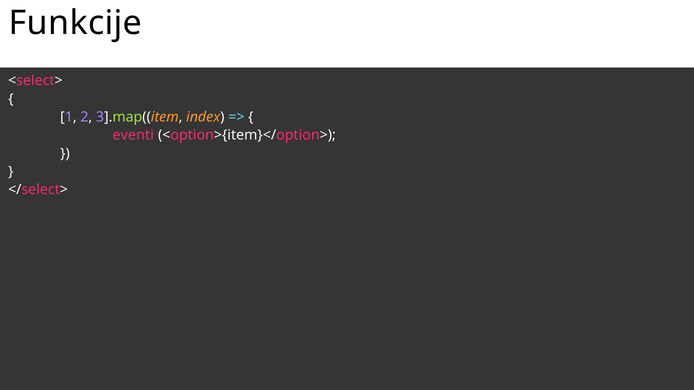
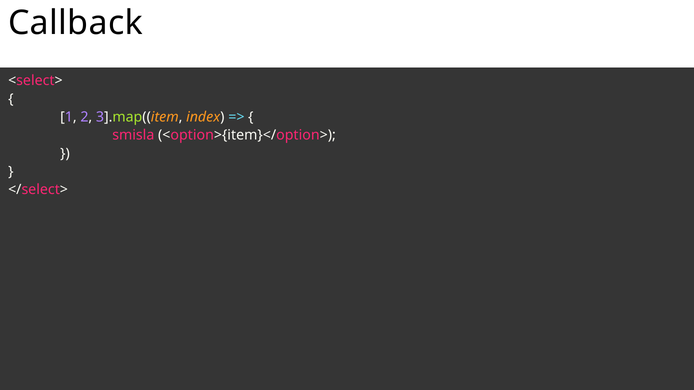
Funkcije: Funkcije -> Callback
eventi: eventi -> smisla
